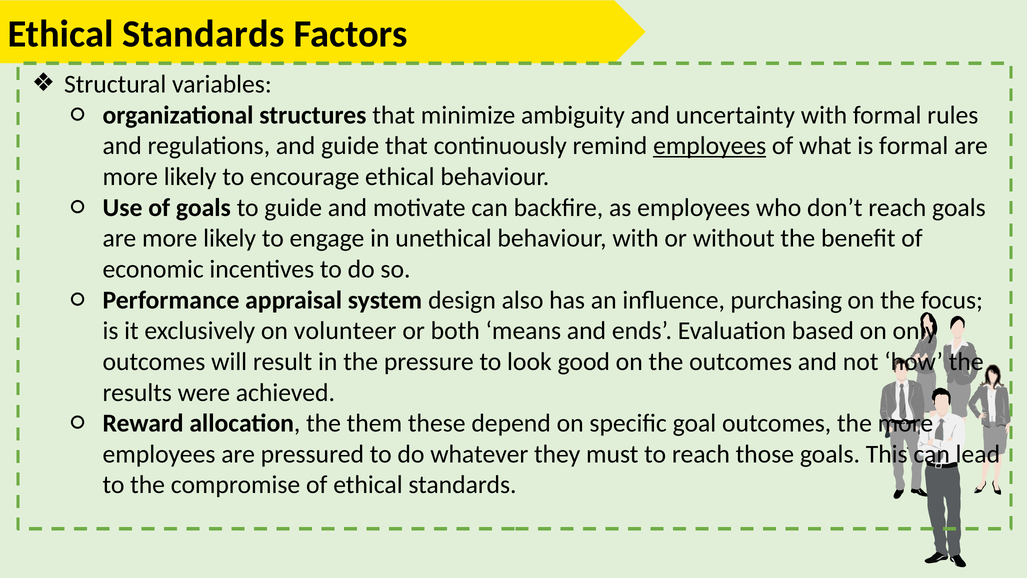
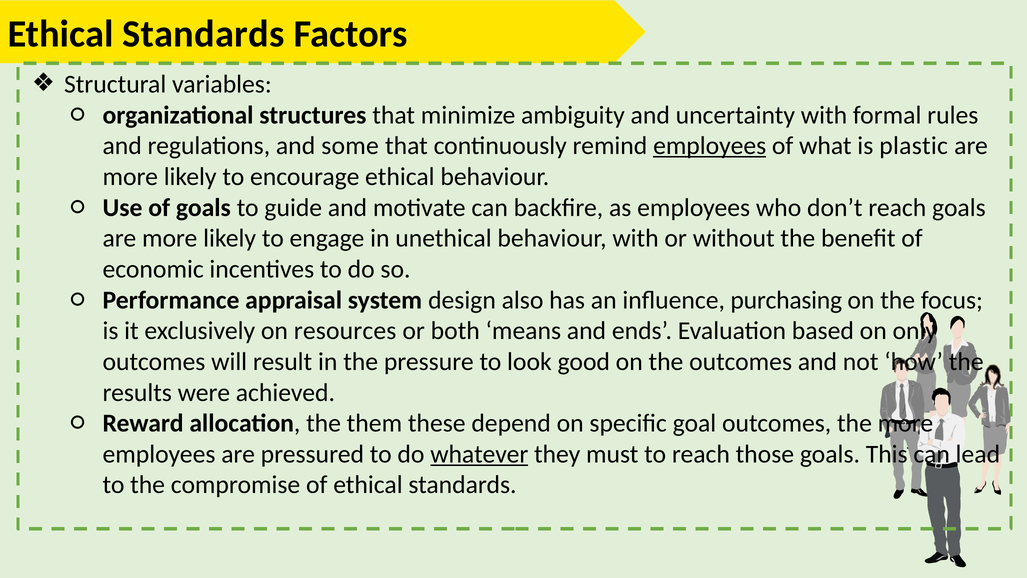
and guide: guide -> some
is formal: formal -> plastic
volunteer: volunteer -> resources
whatever underline: none -> present
